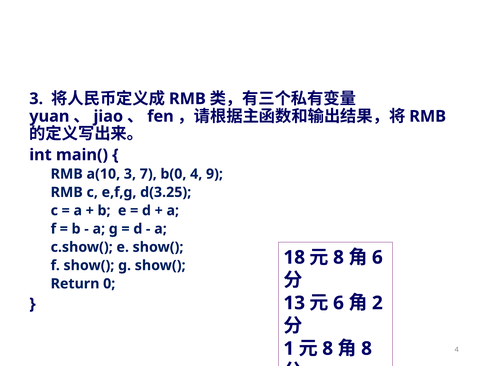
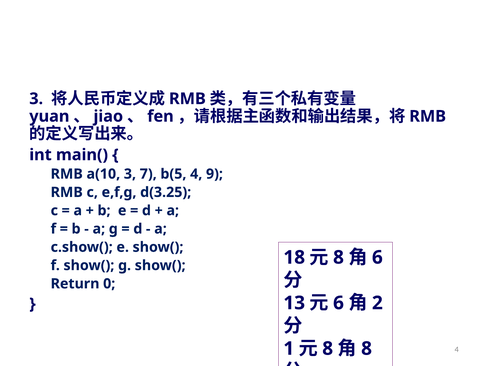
b(0: b(0 -> b(5
